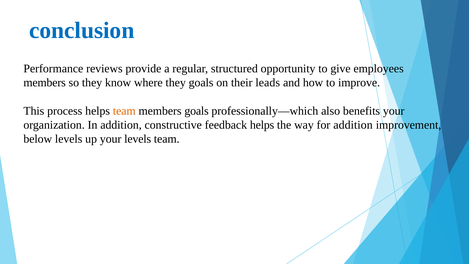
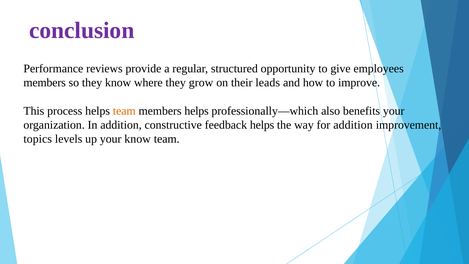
conclusion colour: blue -> purple
they goals: goals -> grow
members goals: goals -> helps
below: below -> topics
your levels: levels -> know
